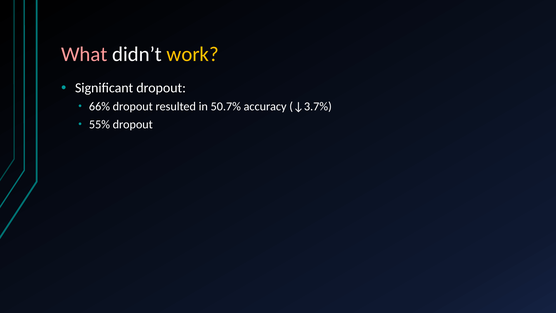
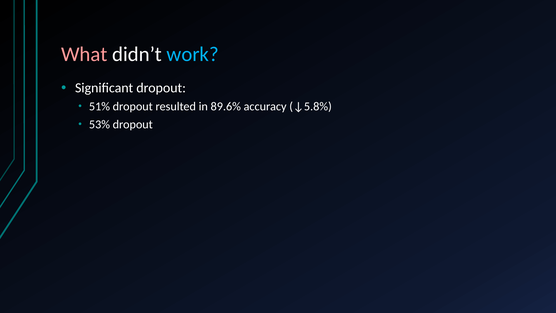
work colour: yellow -> light blue
66%: 66% -> 51%
50.7%: 50.7% -> 89.6%
↓3.7%: ↓3.7% -> ↓5.8%
55%: 55% -> 53%
